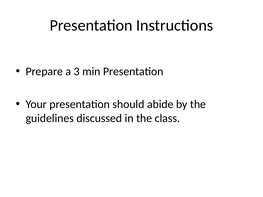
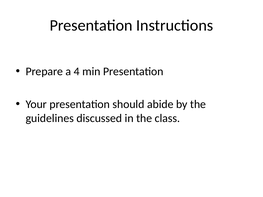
3: 3 -> 4
